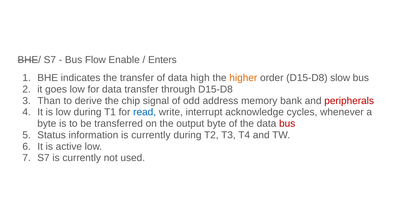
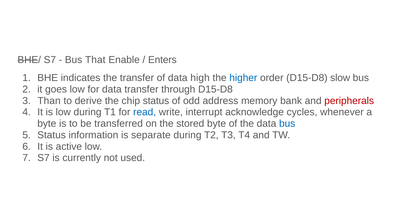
Flow: Flow -> That
higher colour: orange -> blue
chip signal: signal -> status
output: output -> stored
bus at (287, 124) colour: red -> blue
information is currently: currently -> separate
